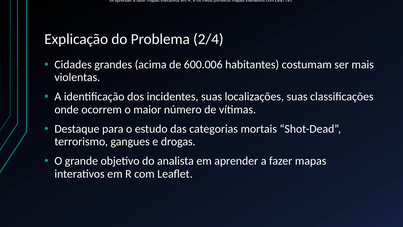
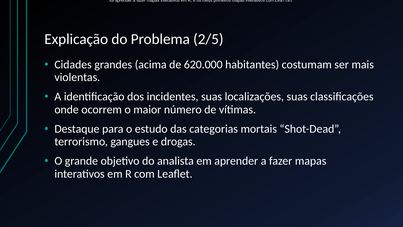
2/4: 2/4 -> 2/5
600.006: 600.006 -> 620.000
